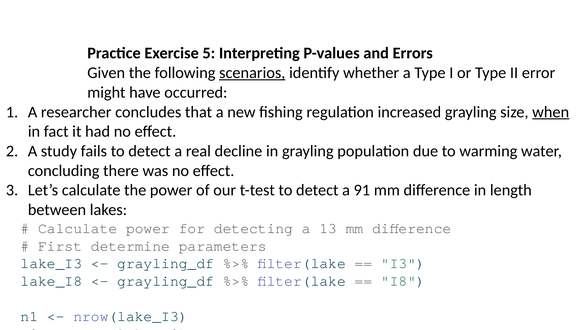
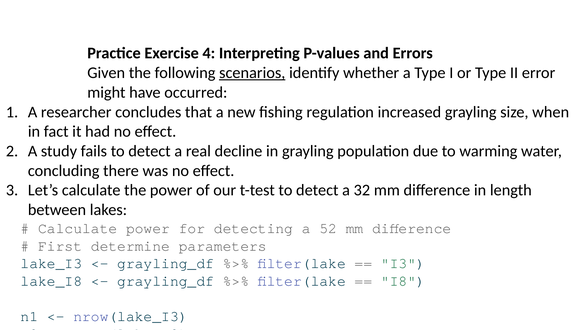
5: 5 -> 4
when underline: present -> none
91: 91 -> 32
13: 13 -> 52
